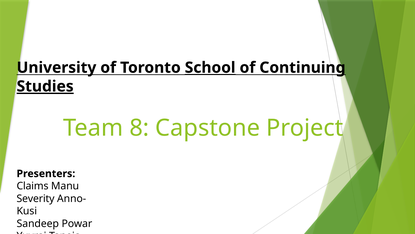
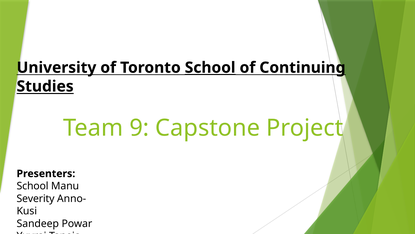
Studies underline: present -> none
8: 8 -> 9
Claims at (33, 186): Claims -> School
